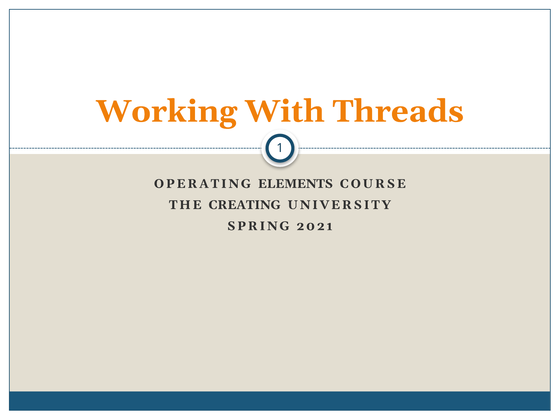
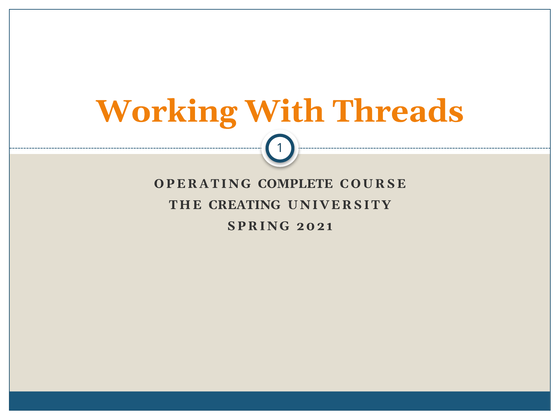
ELEMENTS: ELEMENTS -> COMPLETE
